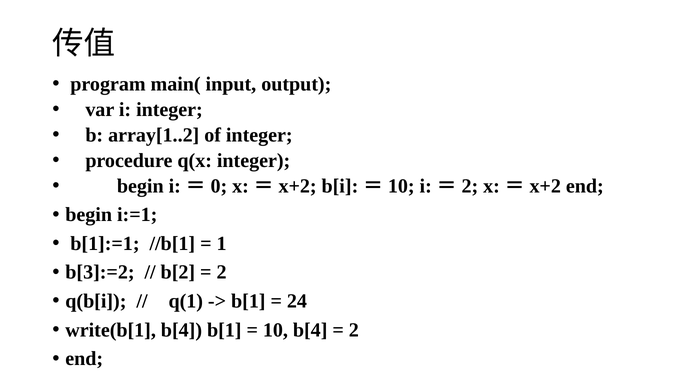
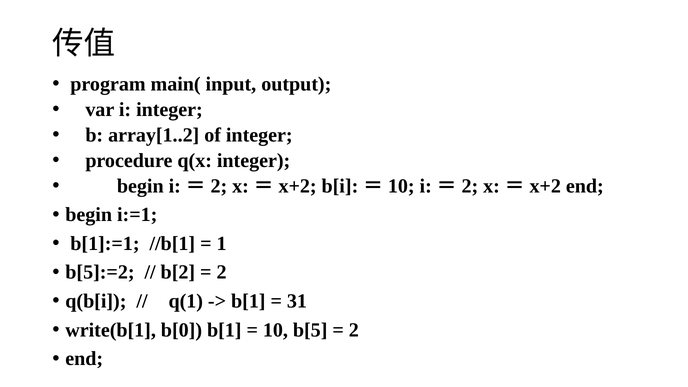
0 at (219, 186): 0 -> 2
b[3]:=2: b[3]:=2 -> b[5]:=2
24: 24 -> 31
write(b[1 b[4: b[4 -> b[0
10 b[4: b[4 -> b[5
